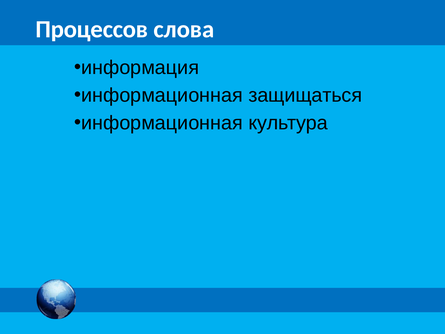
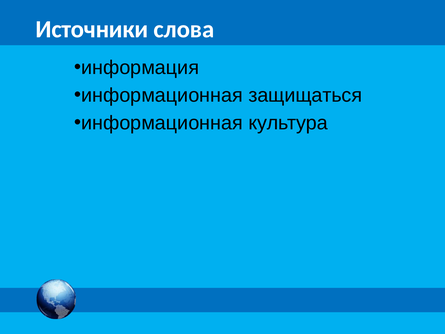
Процессов: Процессов -> Источники
